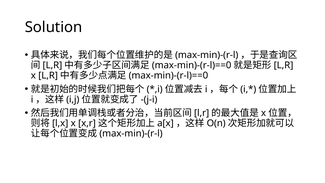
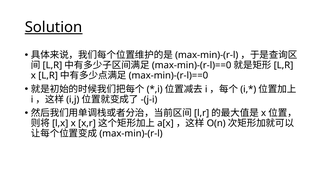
Solution underline: none -> present
